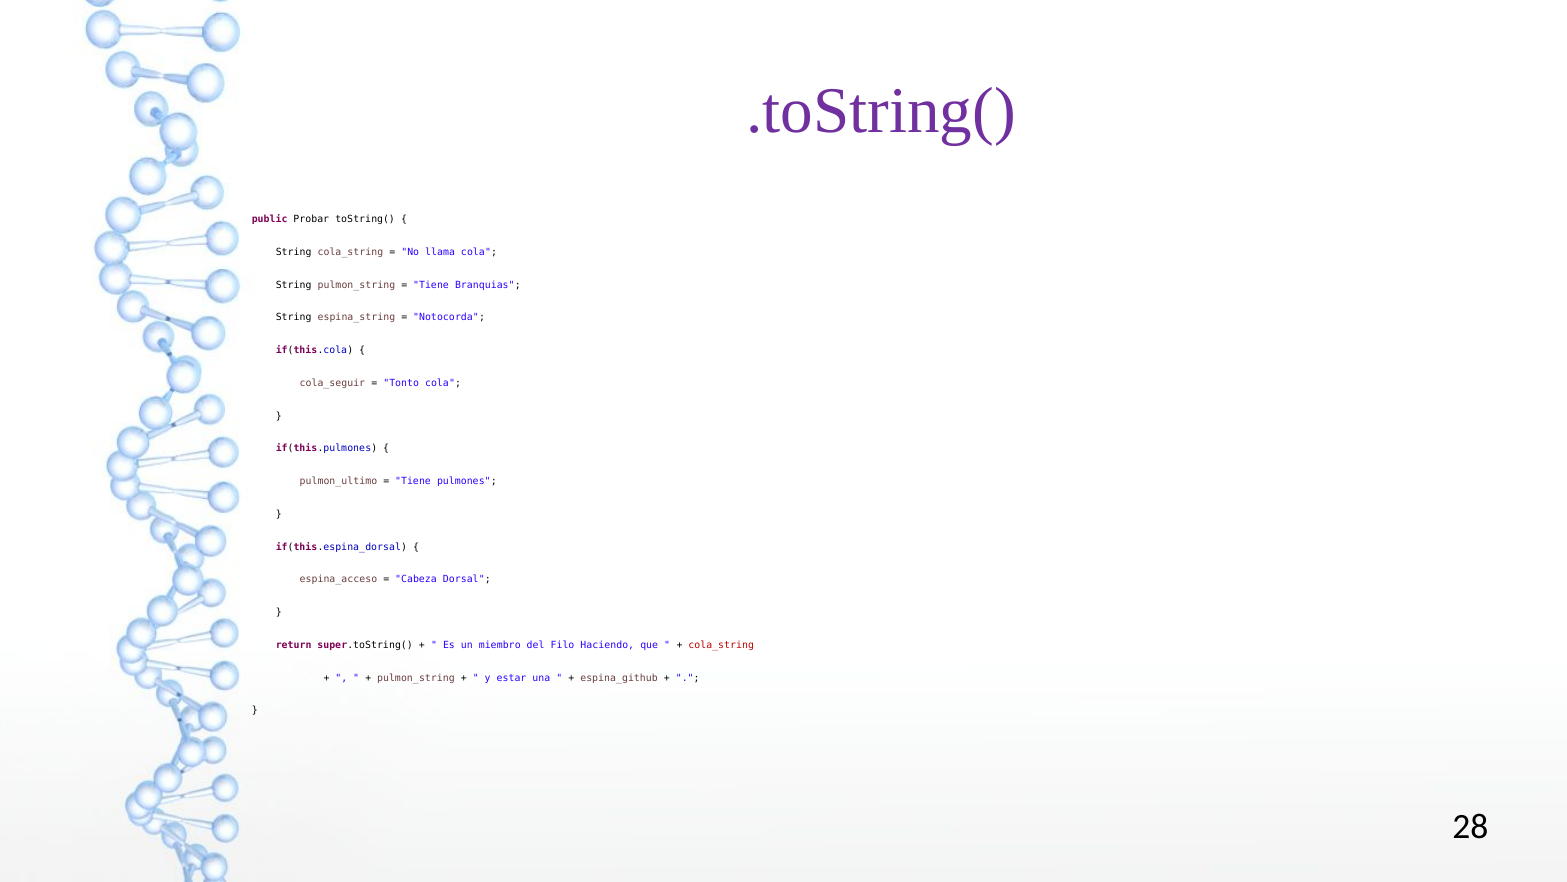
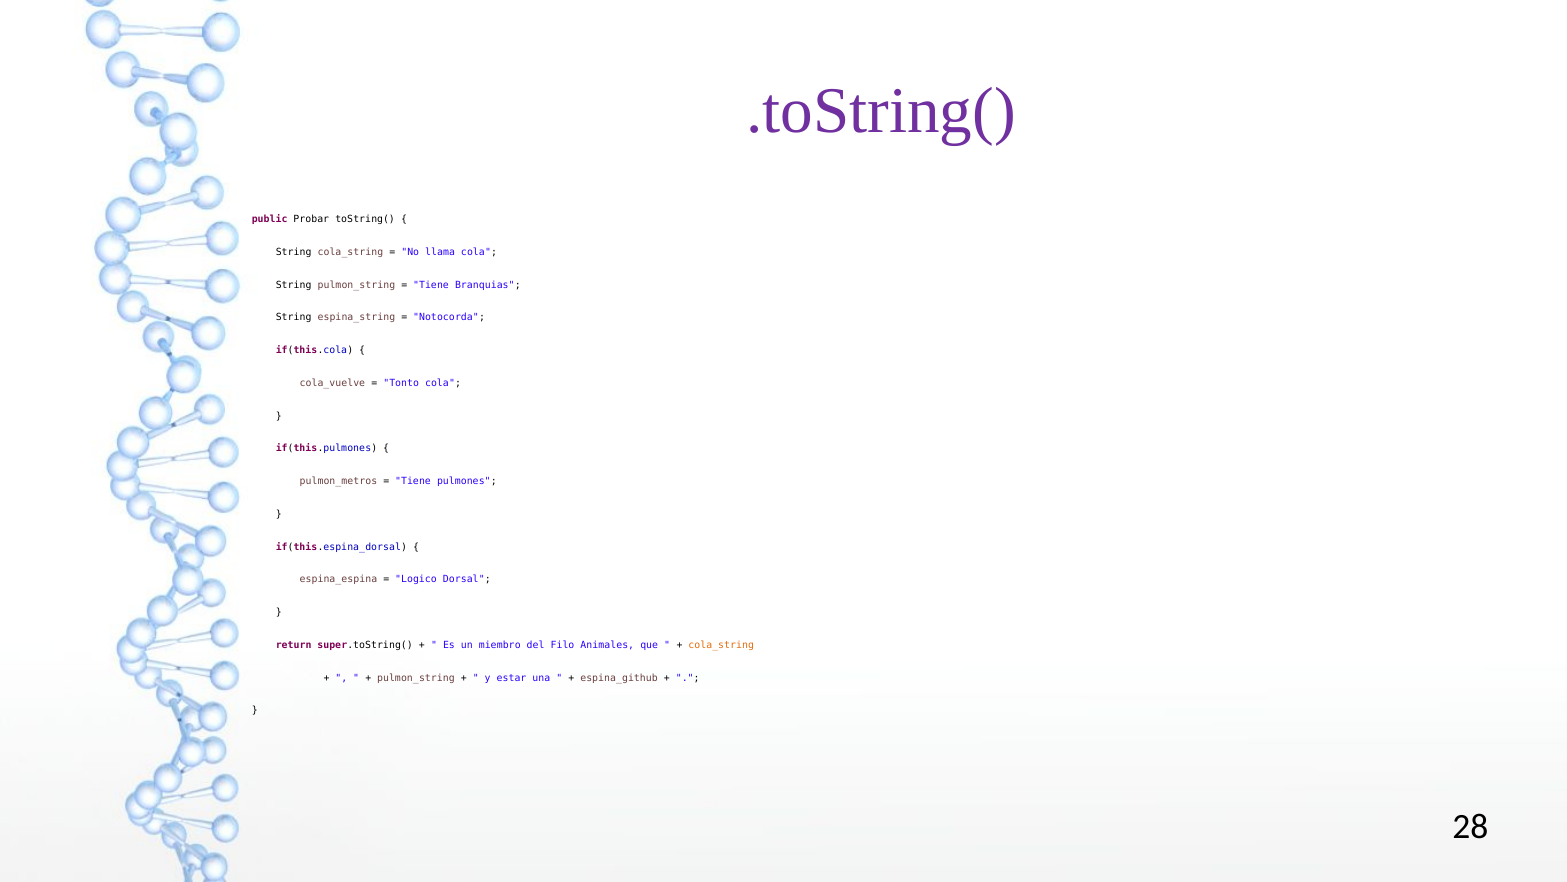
cola_seguir: cola_seguir -> cola_vuelve
pulmon_ultimo: pulmon_ultimo -> pulmon_metros
espina_acceso: espina_acceso -> espina_espina
Cabeza: Cabeza -> Logico
Haciendo: Haciendo -> Animales
cola_string at (721, 645) colour: red -> orange
